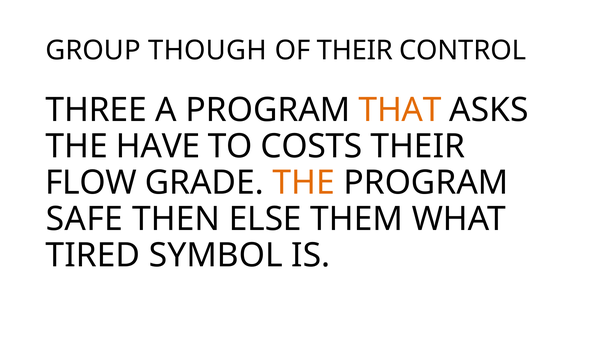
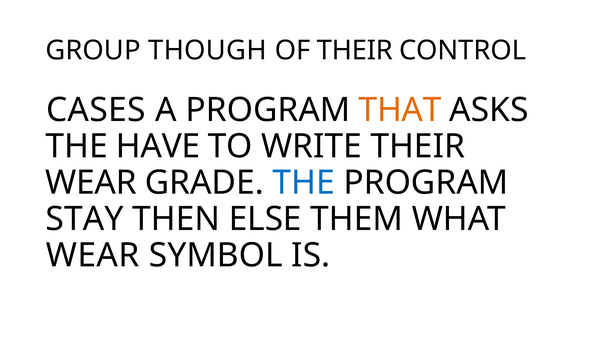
THREE: THREE -> CASES
COSTS: COSTS -> WRITE
FLOW at (91, 182): FLOW -> WEAR
THE at (304, 182) colour: orange -> blue
SAFE: SAFE -> STAY
TIRED at (93, 255): TIRED -> WEAR
